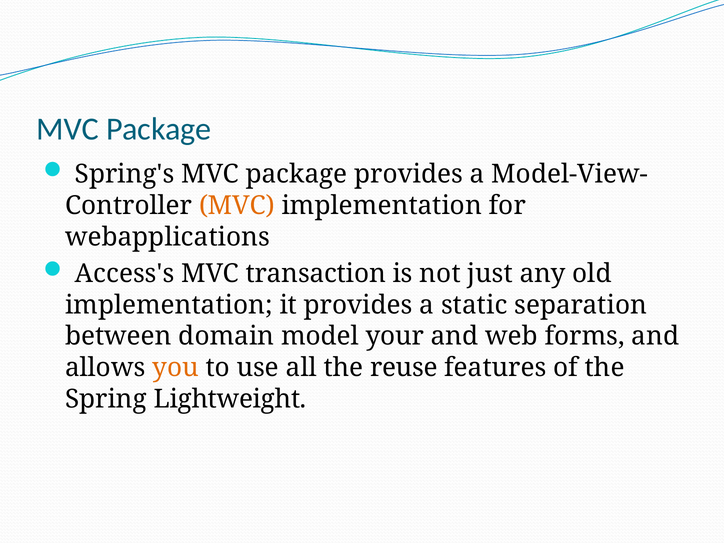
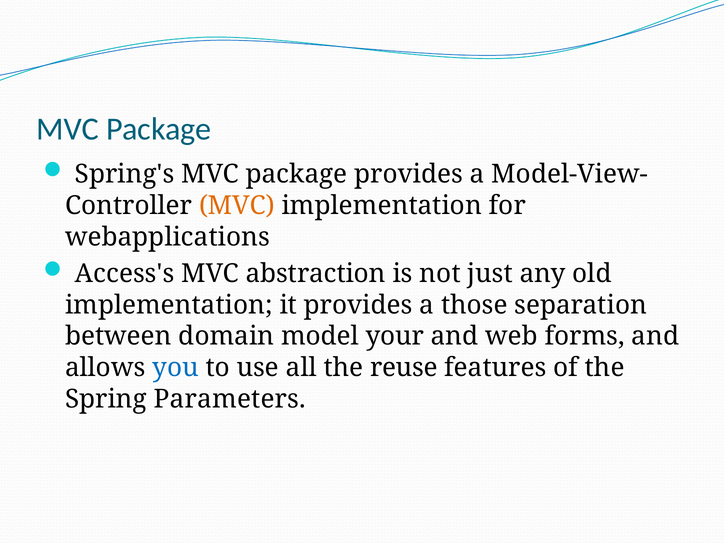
transaction: transaction -> abstraction
static: static -> those
you colour: orange -> blue
Lightweight: Lightweight -> Parameters
